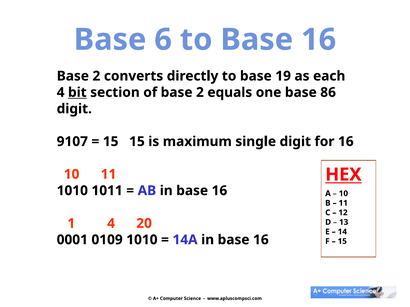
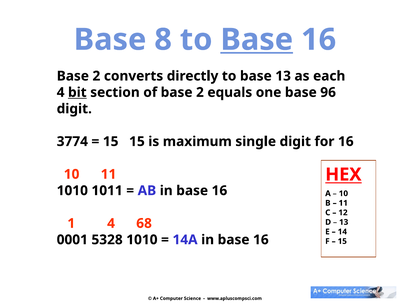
6: 6 -> 8
Base at (257, 40) underline: none -> present
base 19: 19 -> 13
86: 86 -> 96
9107: 9107 -> 3774
20: 20 -> 68
0109: 0109 -> 5328
